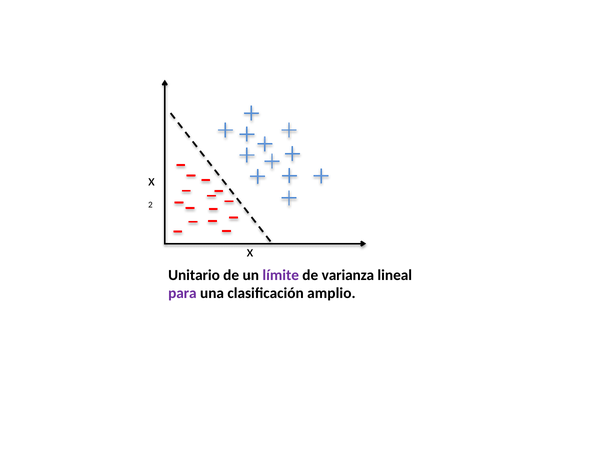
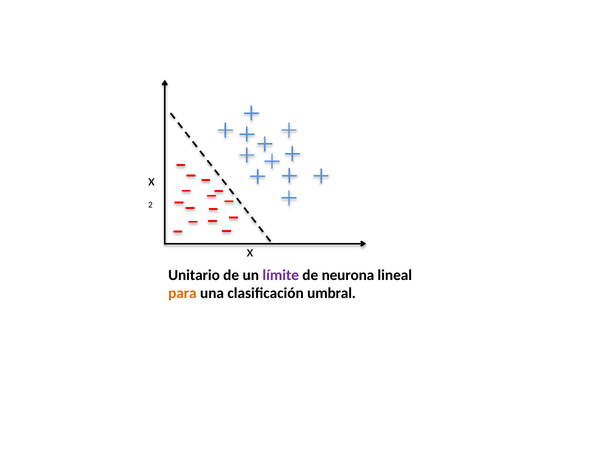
varianza: varianza -> neurona
para colour: purple -> orange
amplio: amplio -> umbral
